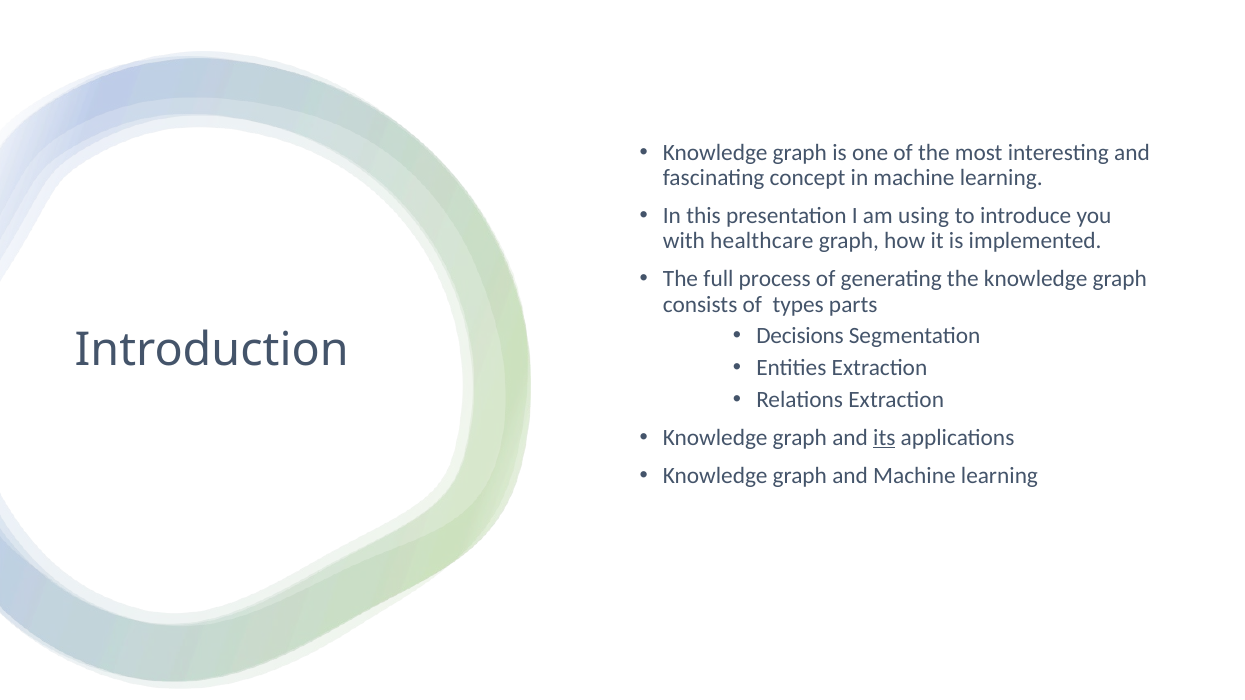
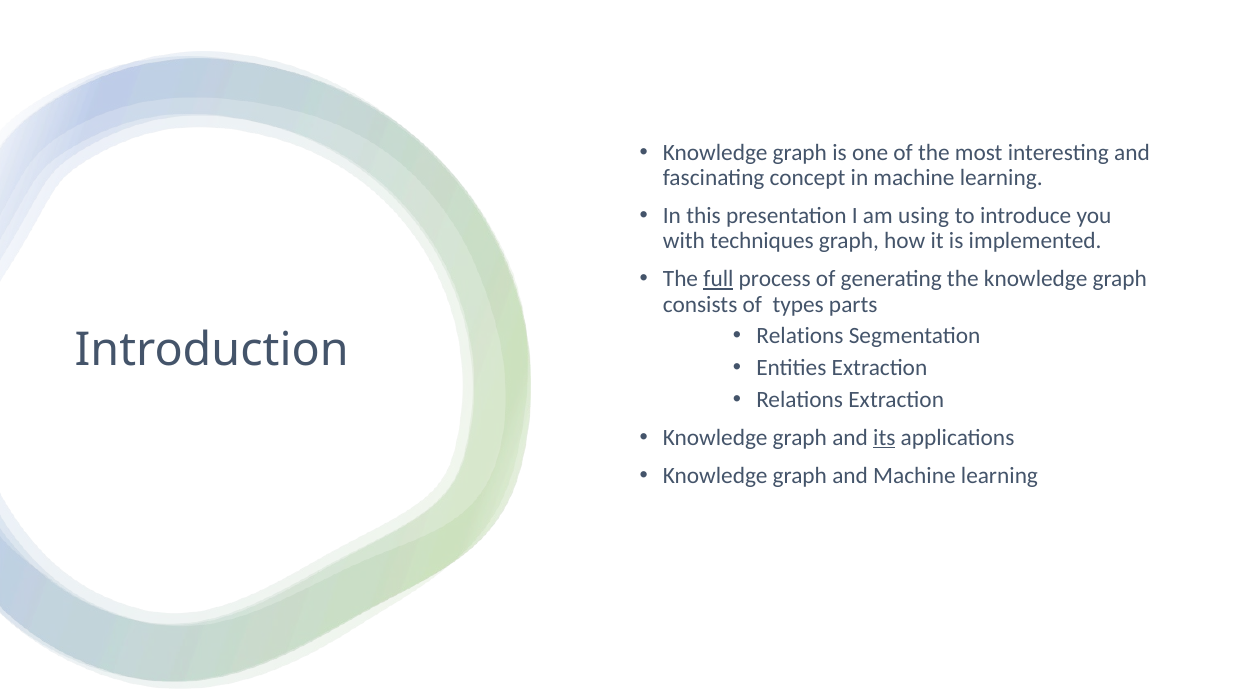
healthcare: healthcare -> techniques
full underline: none -> present
Decisions at (800, 336): Decisions -> Relations
